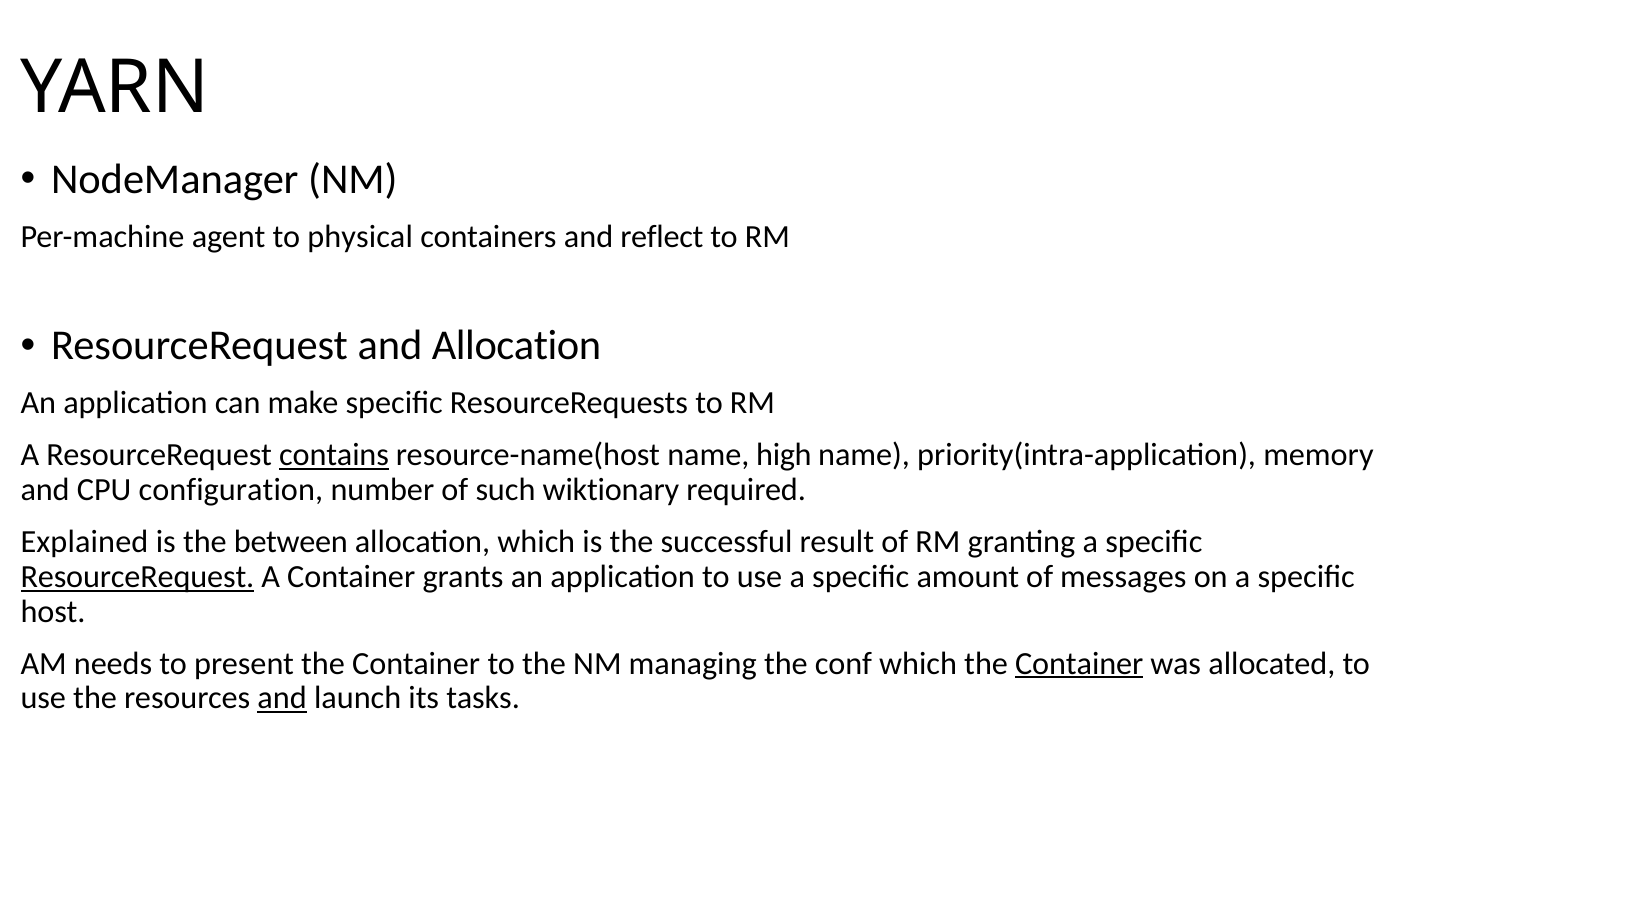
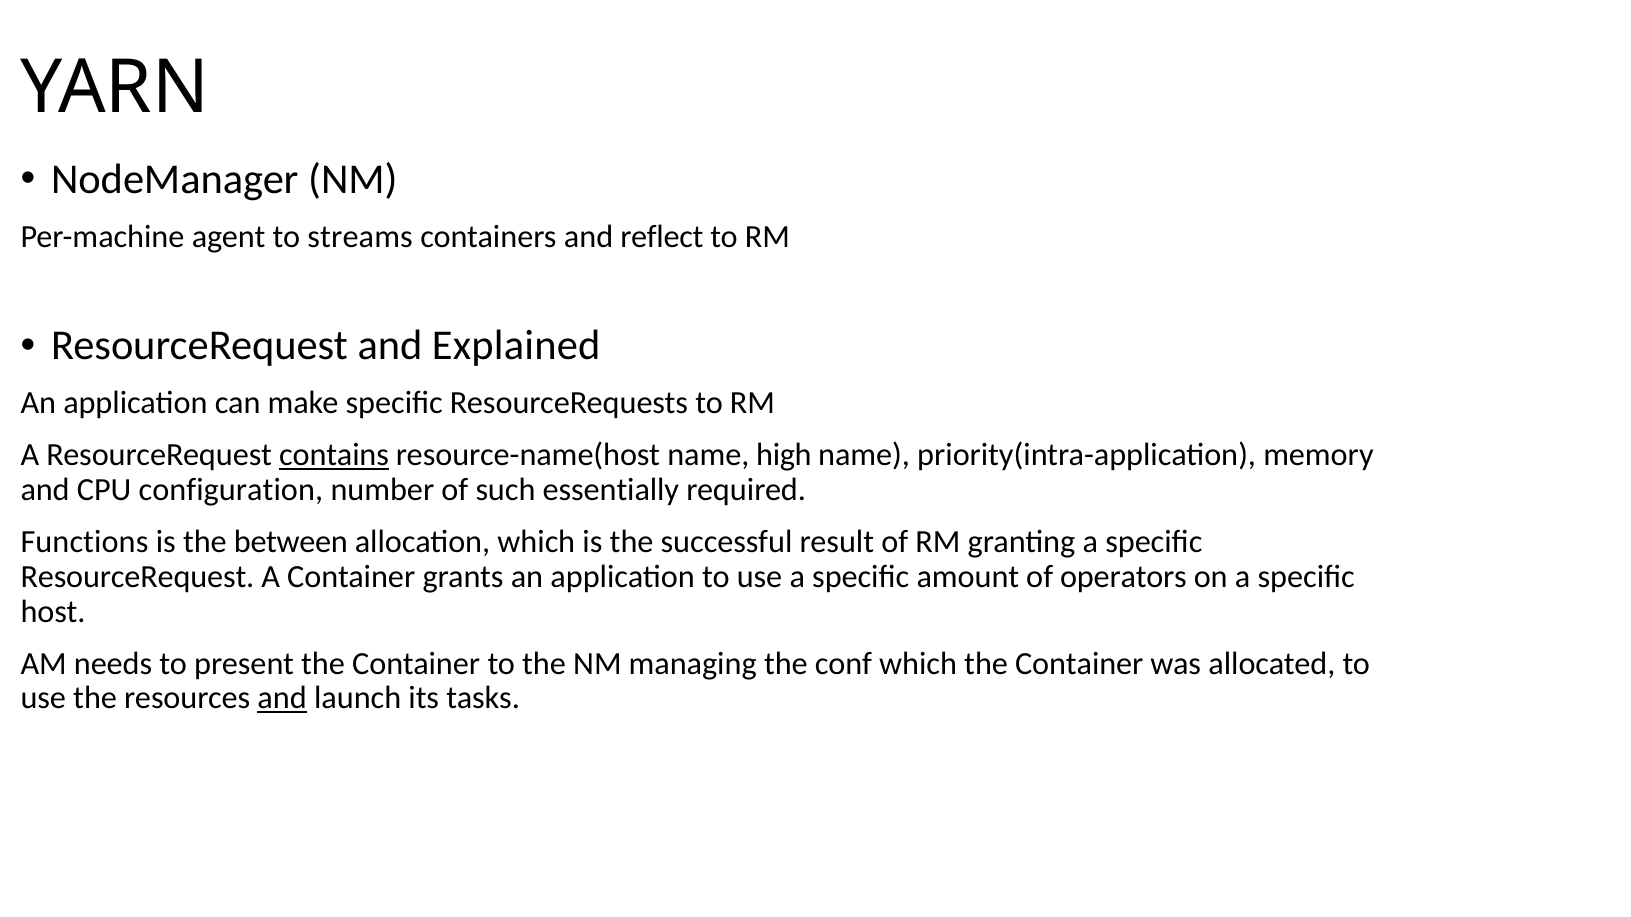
physical: physical -> streams
and Allocation: Allocation -> Explained
wiktionary: wiktionary -> essentially
Explained: Explained -> Functions
ResourceRequest at (137, 577) underline: present -> none
messages: messages -> operators
Container at (1079, 664) underline: present -> none
